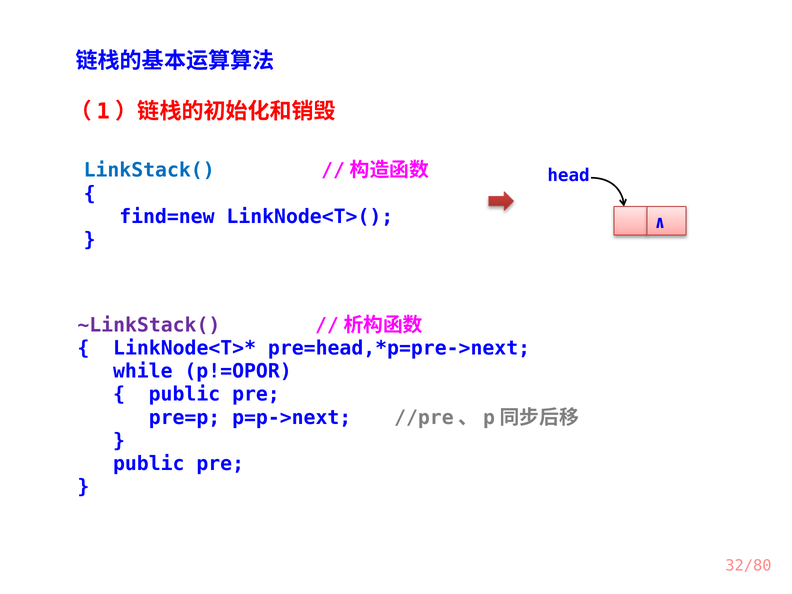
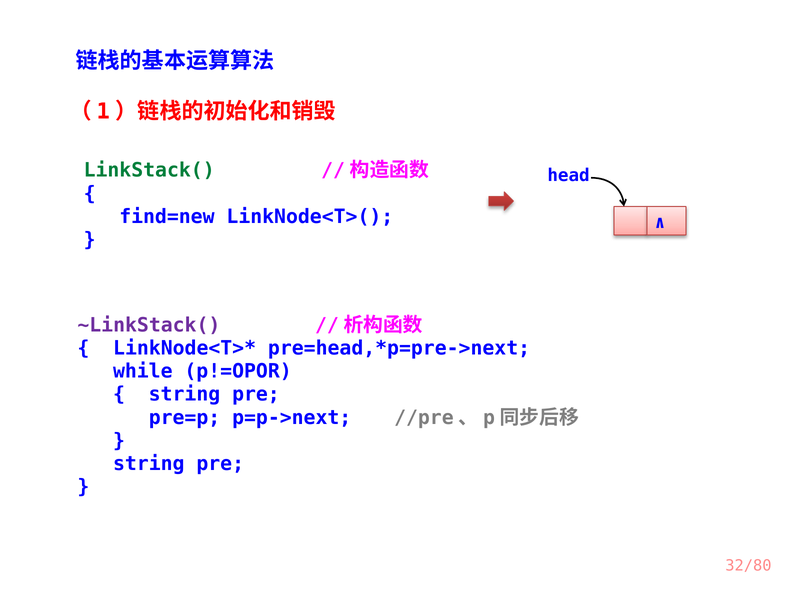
LinkStack( colour: blue -> green
public at (184, 394): public -> string
public at (149, 464): public -> string
